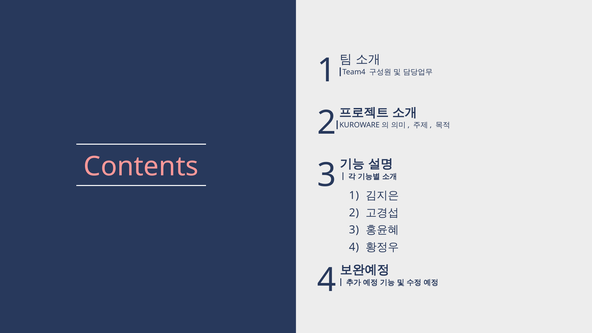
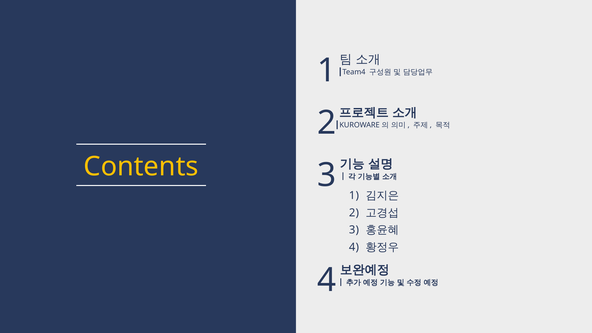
Contents colour: pink -> yellow
